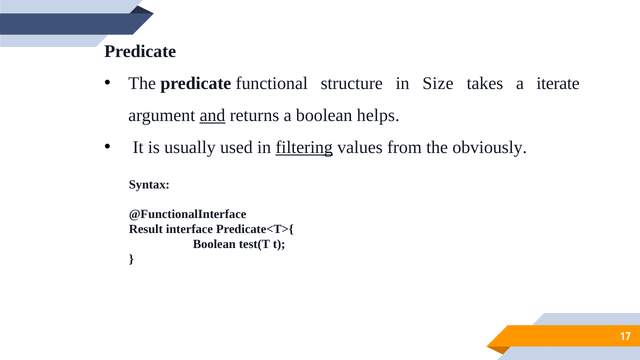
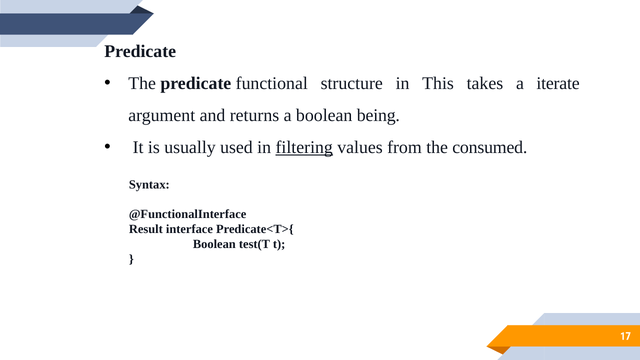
Size: Size -> This
and underline: present -> none
helps: helps -> being
obviously: obviously -> consumed
